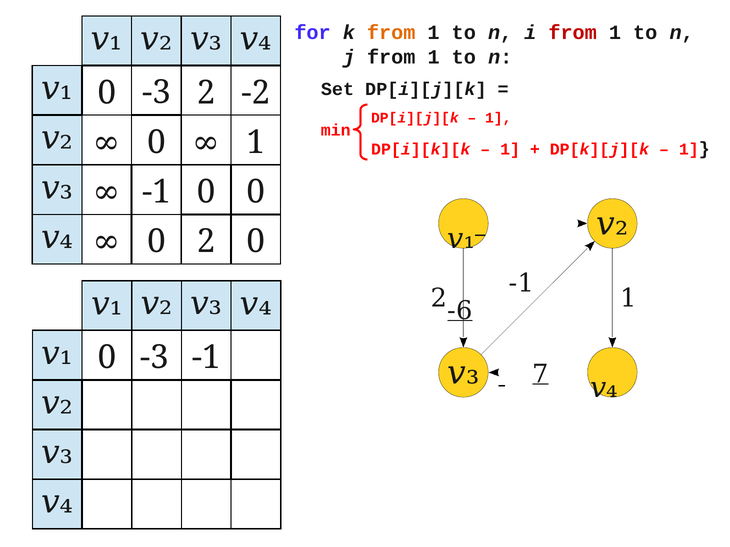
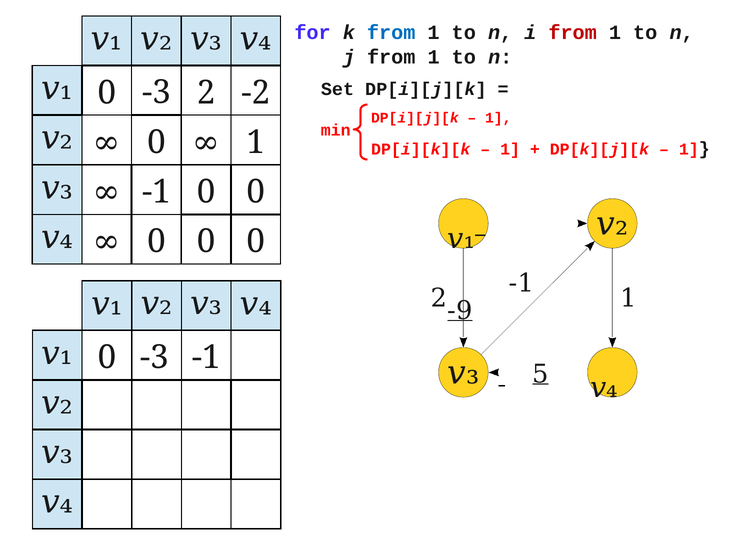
from at (391, 33) colour: orange -> blue
2 at (206, 241): 2 -> 0
-6: -6 -> -9
7: 7 -> 5
